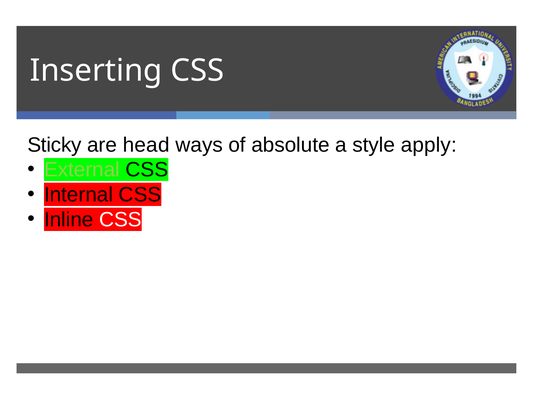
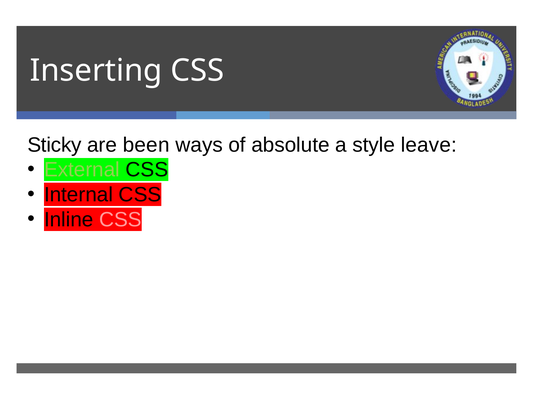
head: head -> been
apply: apply -> leave
CSS at (120, 219) colour: white -> pink
